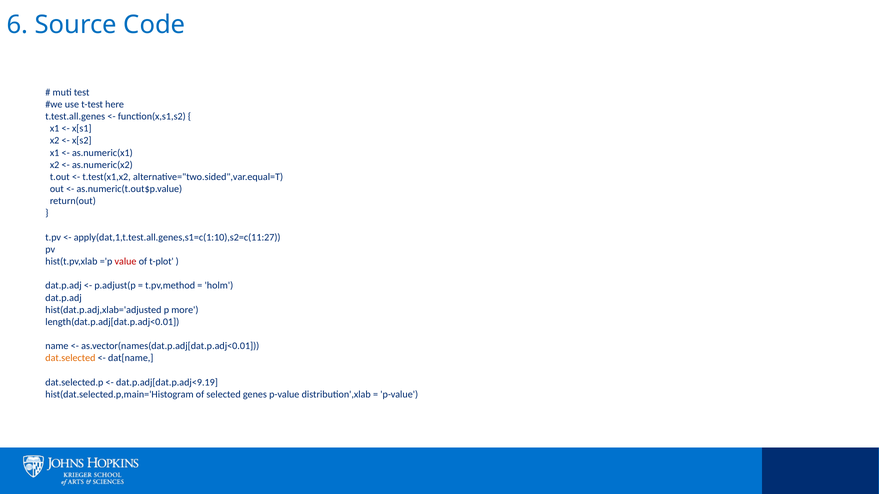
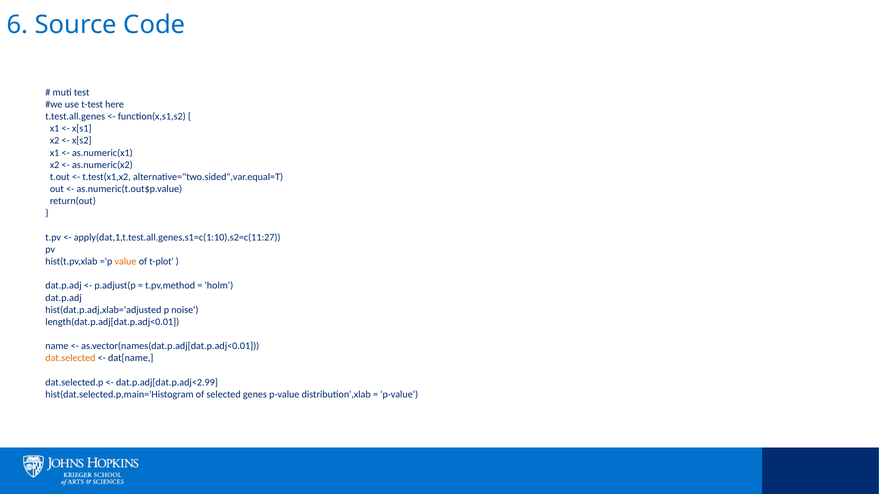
value colour: red -> orange
more: more -> noise
dat.p.adj[dat.p.adj<9.19: dat.p.adj[dat.p.adj<9.19 -> dat.p.adj[dat.p.adj<2.99
